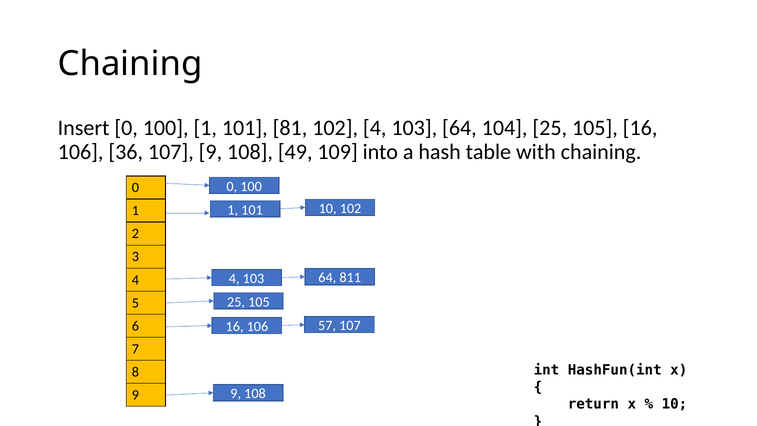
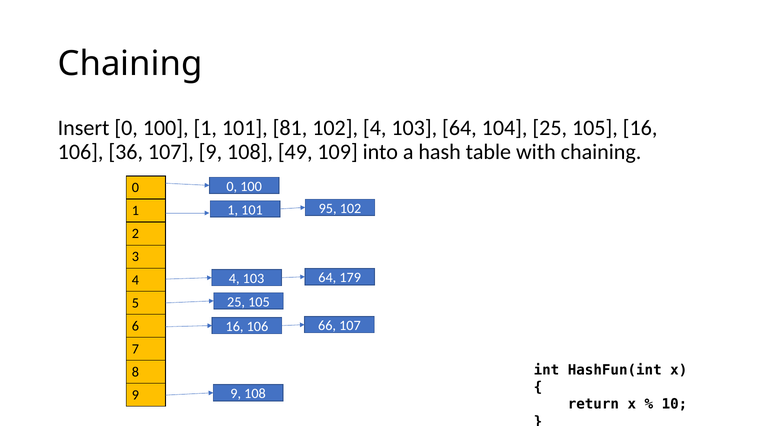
101 10: 10 -> 95
811: 811 -> 179
57: 57 -> 66
